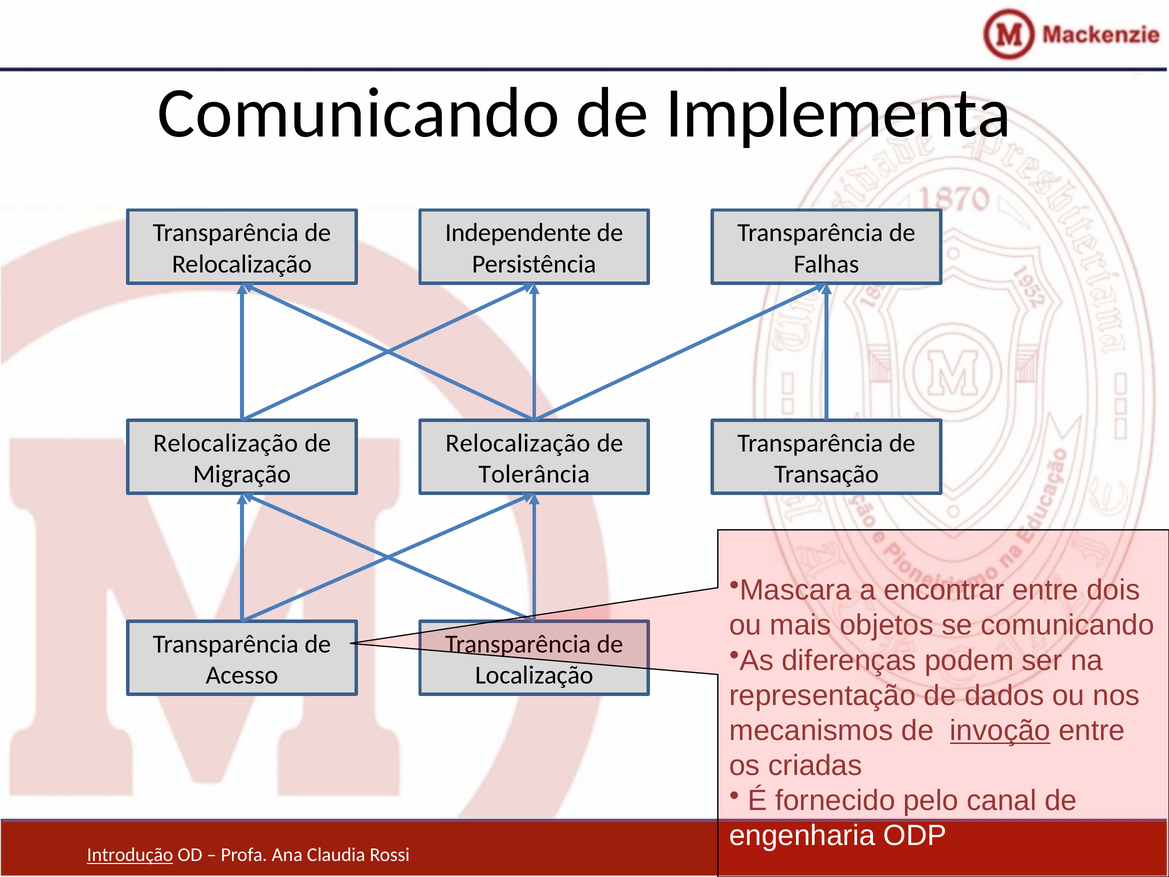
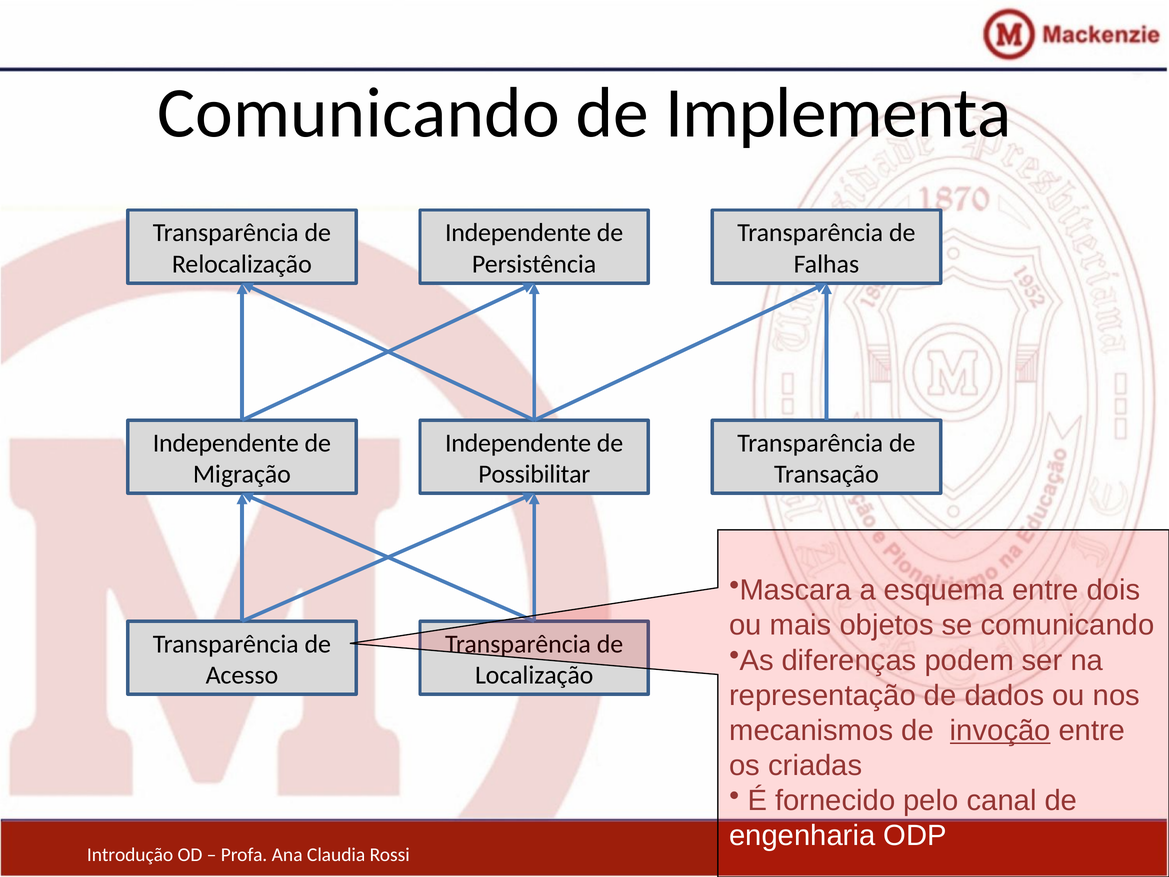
Relocalização at (226, 443): Relocalização -> Independente
Relocalização at (518, 443): Relocalização -> Independente
Tolerância: Tolerância -> Possibilitar
encontrar: encontrar -> esquema
Introdução underline: present -> none
